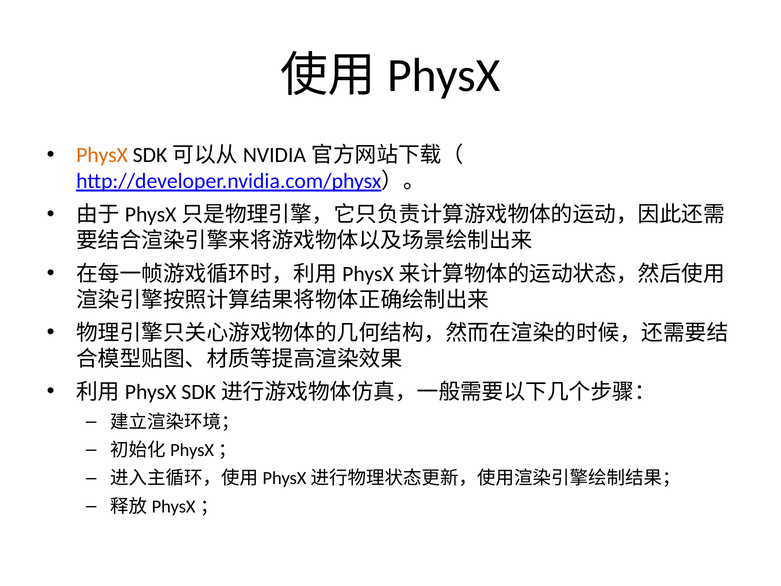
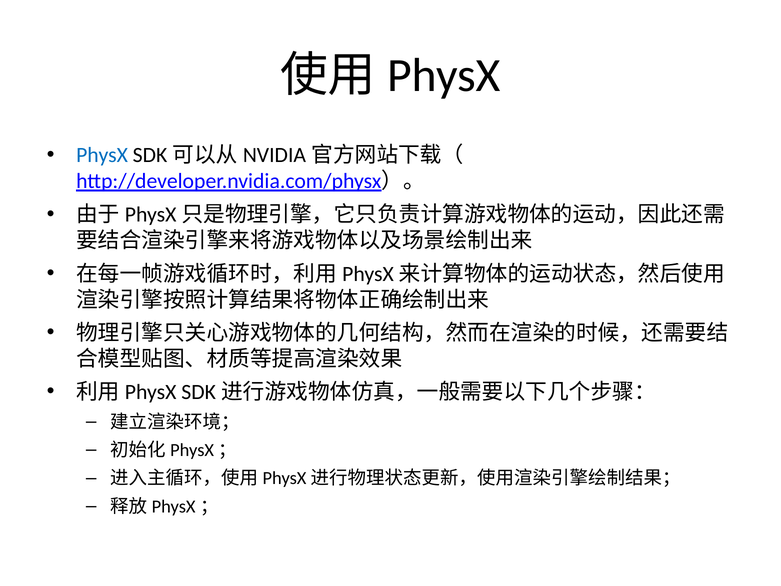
PhysX colour: orange -> blue
